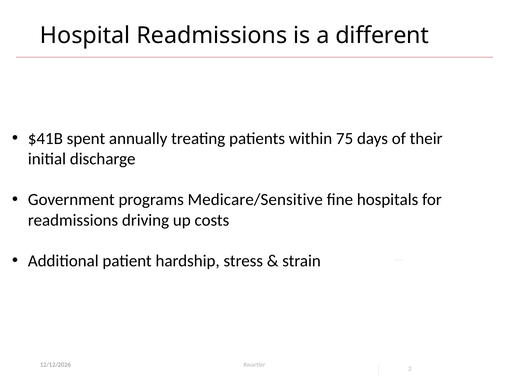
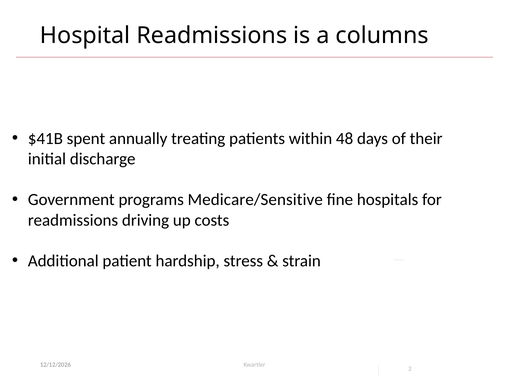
different: different -> columns
75: 75 -> 48
